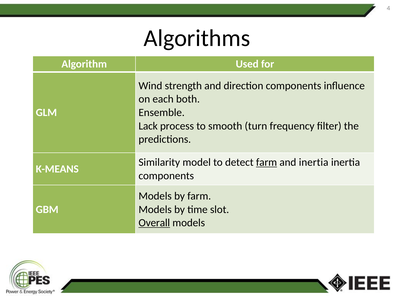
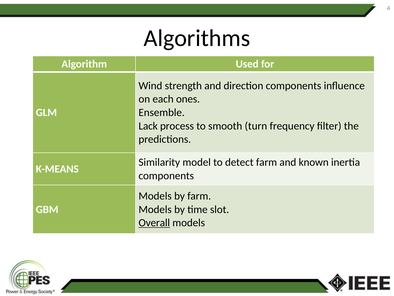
both: both -> ones
farm at (267, 162) underline: present -> none
and inertia: inertia -> known
